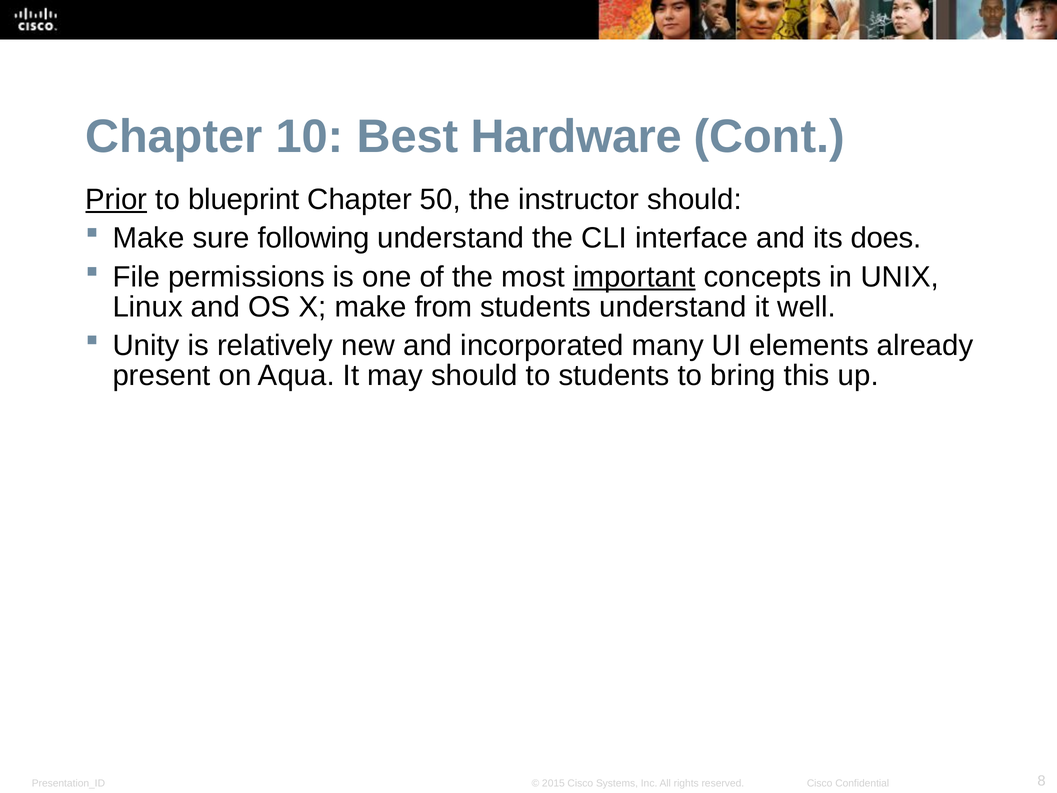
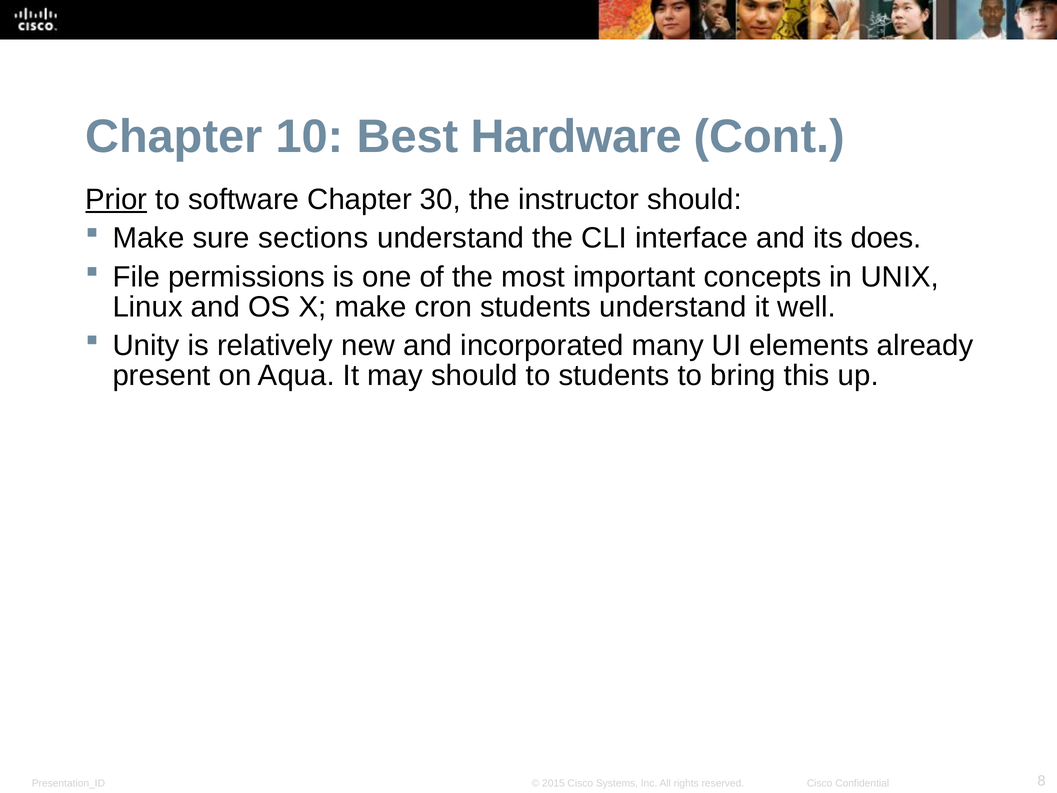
blueprint: blueprint -> software
50: 50 -> 30
following: following -> sections
important underline: present -> none
from: from -> cron
